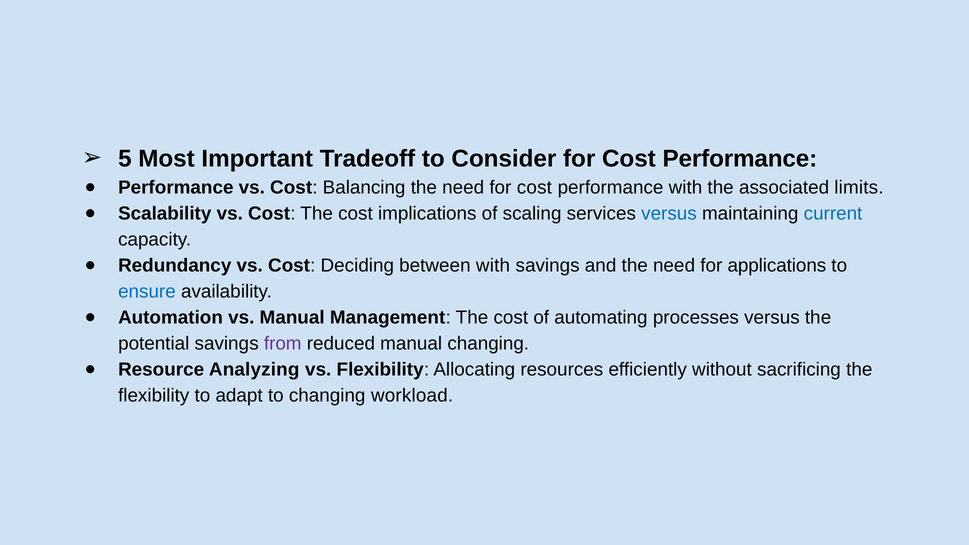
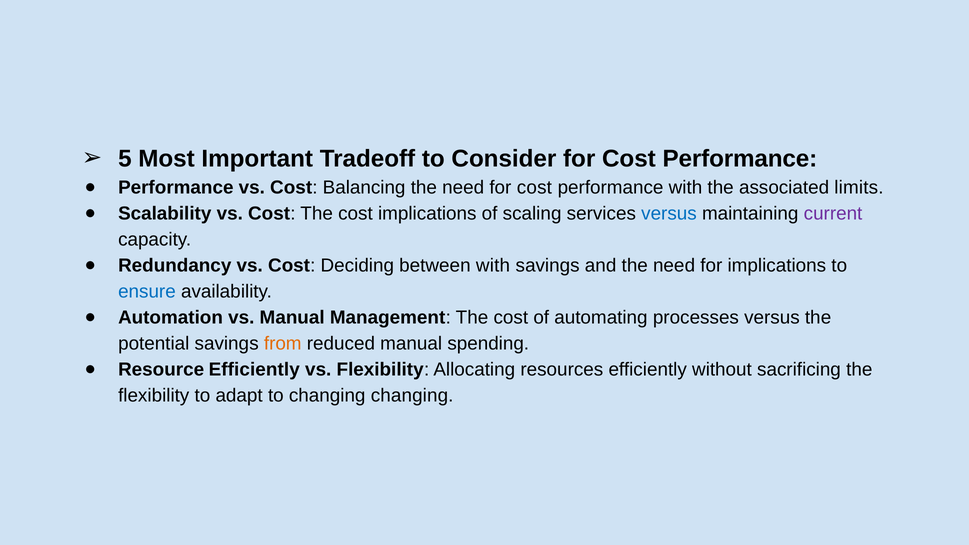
current colour: blue -> purple
for applications: applications -> implications
from colour: purple -> orange
manual changing: changing -> spending
Resource Analyzing: Analyzing -> Efficiently
changing workload: workload -> changing
